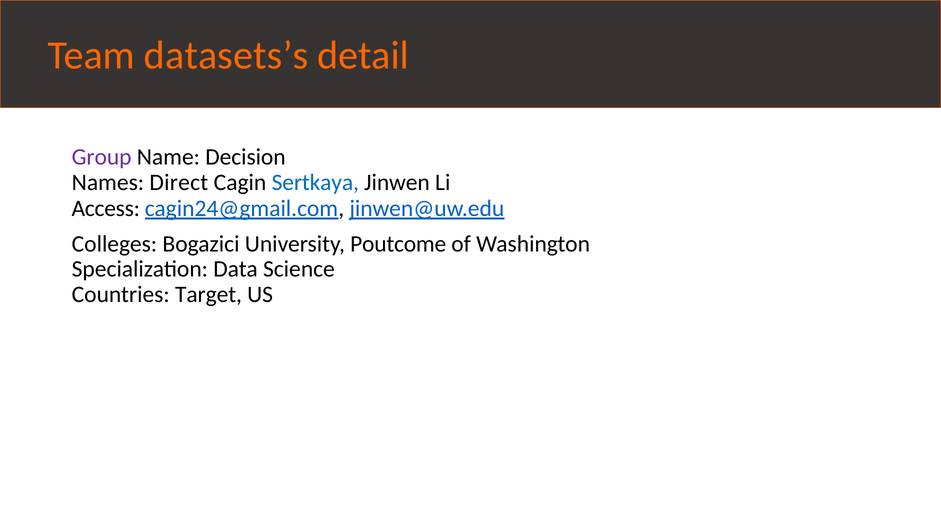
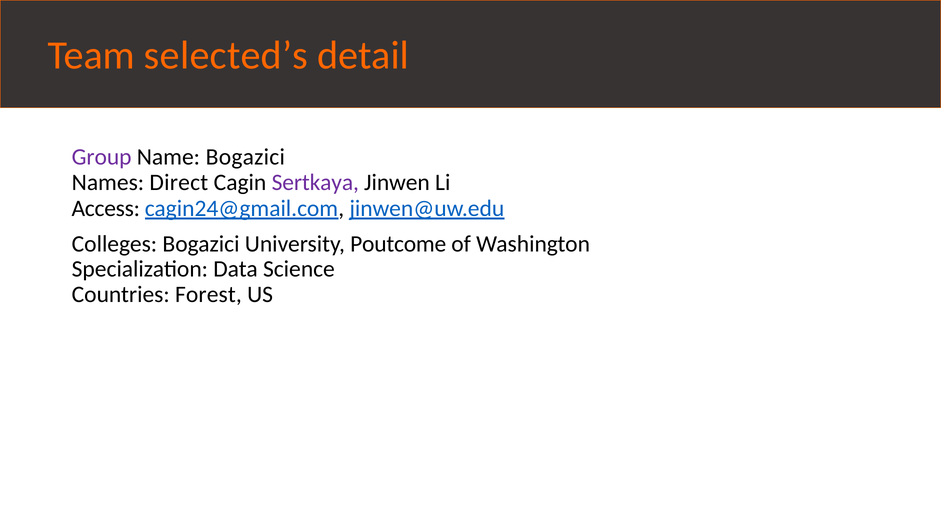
datasets’s: datasets’s -> selected’s
Name Decision: Decision -> Bogazici
Sertkaya colour: blue -> purple
Target: Target -> Forest
